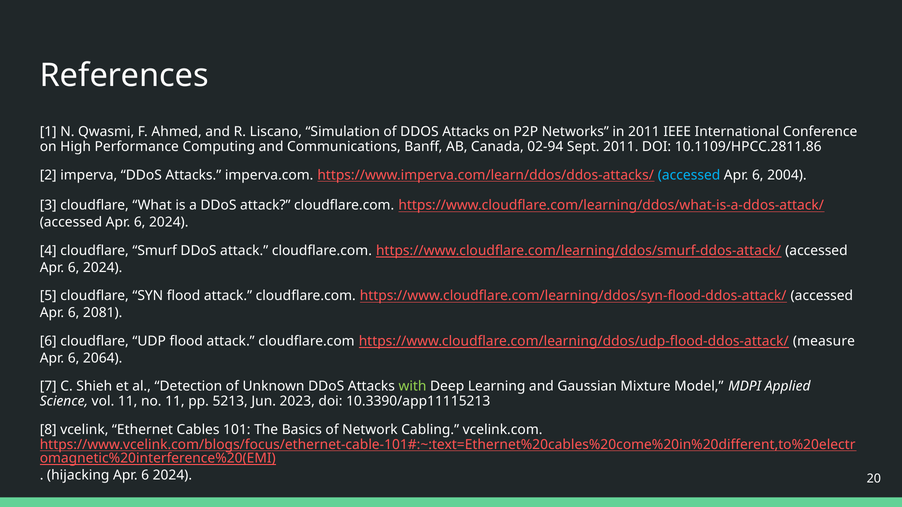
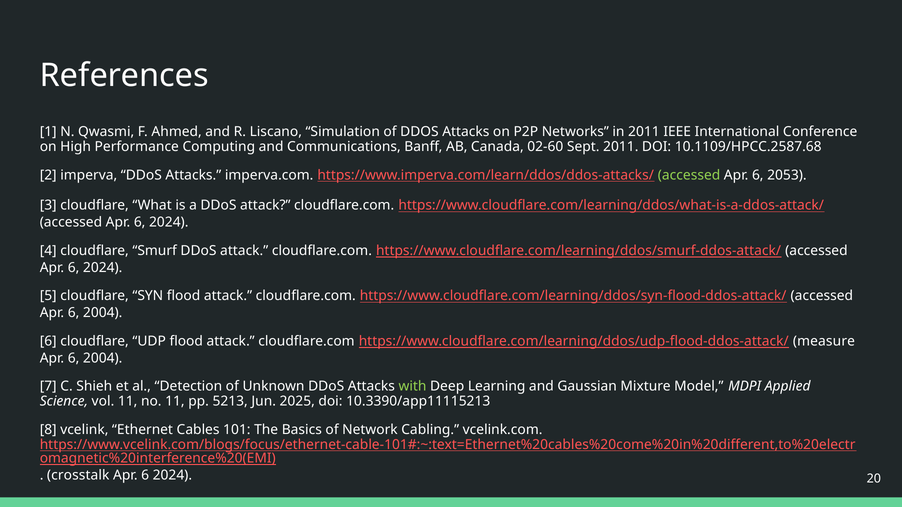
02-94: 02-94 -> 02-60
10.1109/HPCC.2811.86: 10.1109/HPCC.2811.86 -> 10.1109/HPCC.2587.68
accessed at (689, 175) colour: light blue -> light green
2004: 2004 -> 2053
2081 at (103, 313): 2081 -> 2004
2064 at (103, 358): 2064 -> 2004
2023: 2023 -> 2025
hijacking: hijacking -> crosstalk
